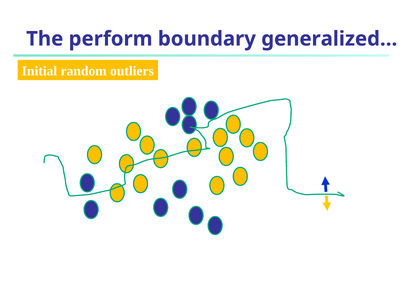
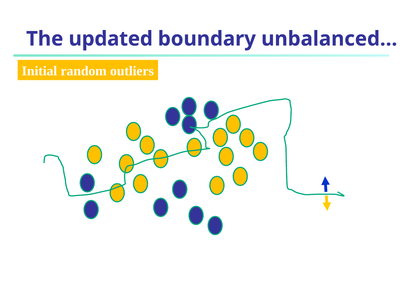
perform: perform -> updated
generalized…: generalized… -> unbalanced…
